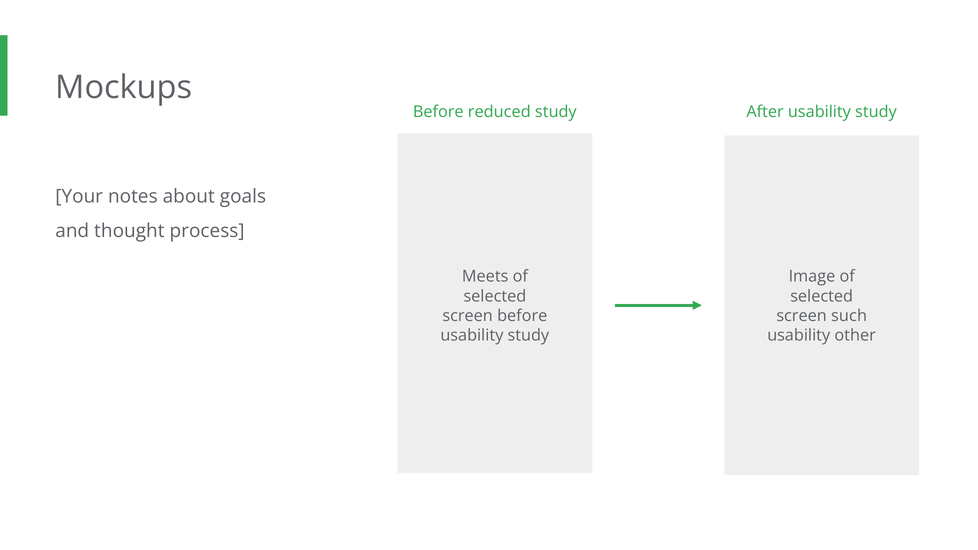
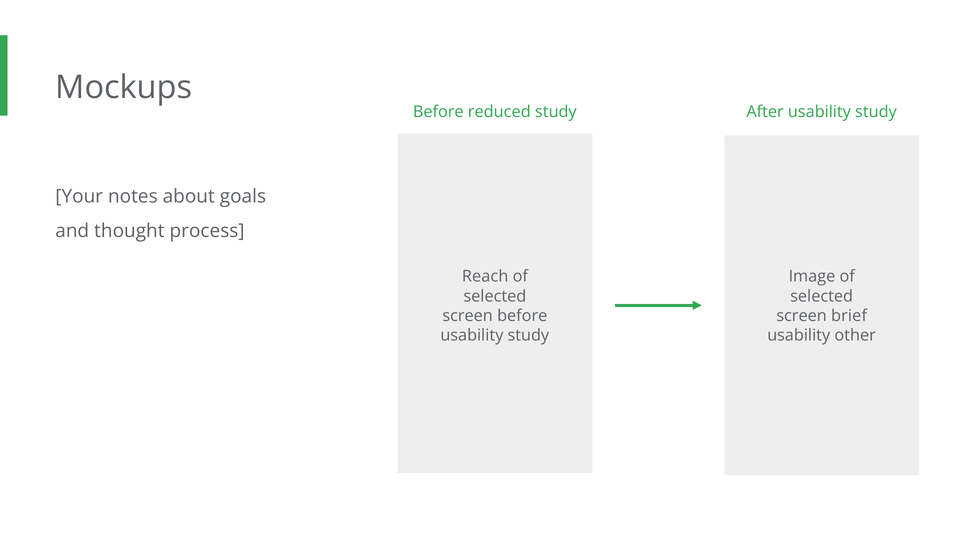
Meets: Meets -> Reach
such: such -> brief
